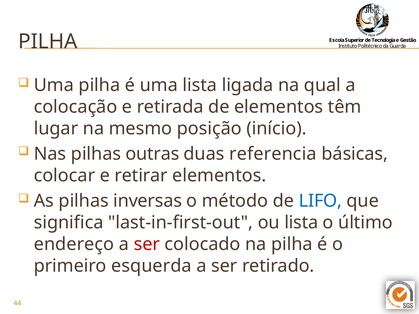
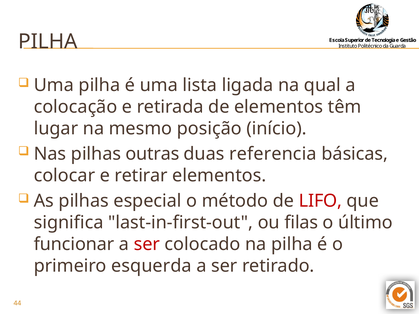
inversas: inversas -> especial
LIFO colour: blue -> red
ou lista: lista -> filas
endereço: endereço -> funcionar
